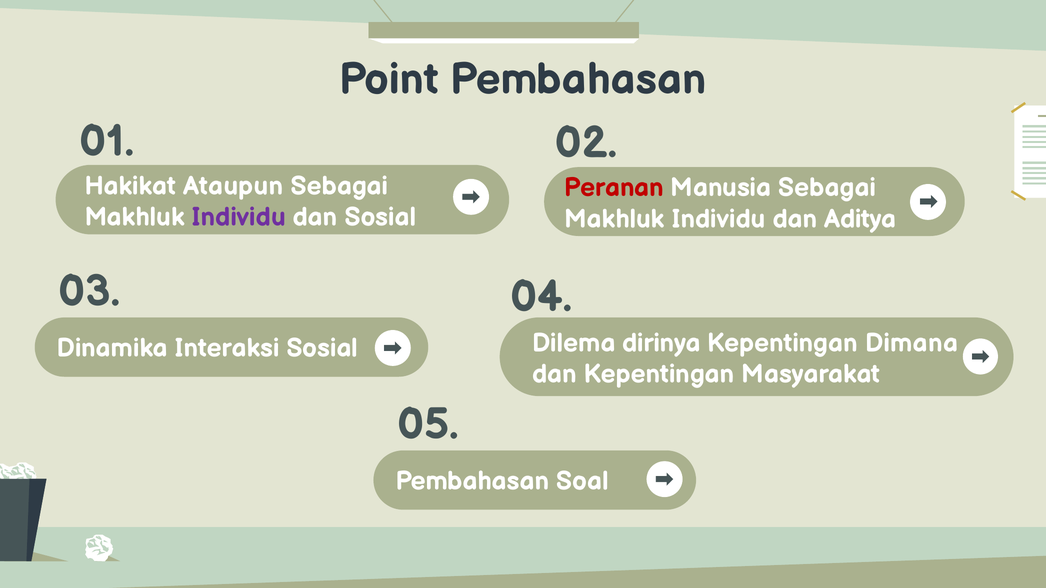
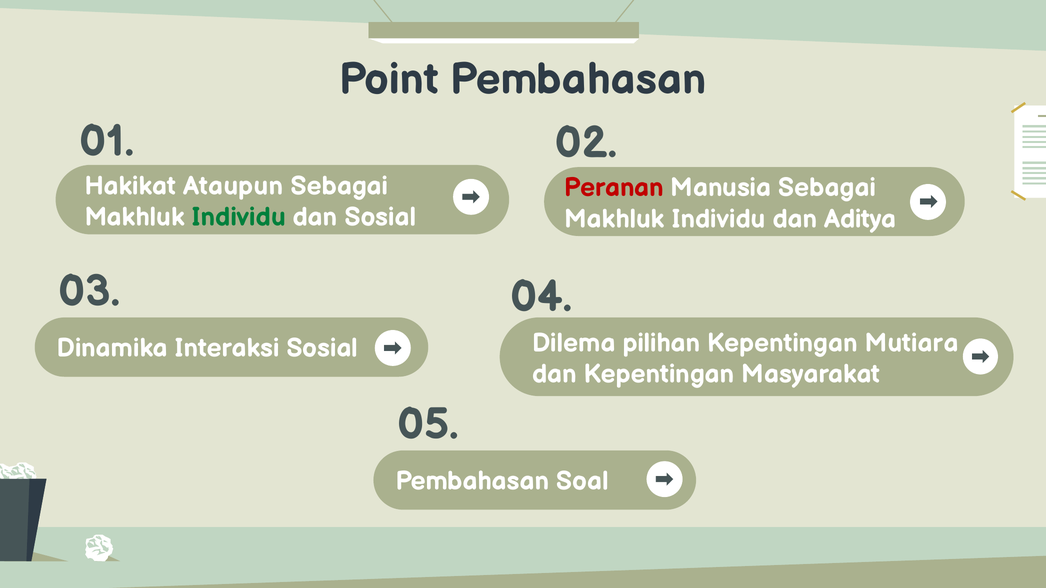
Individu at (239, 217) colour: purple -> green
dirinya: dirinya -> pilihan
Dimana: Dimana -> Mutiara
